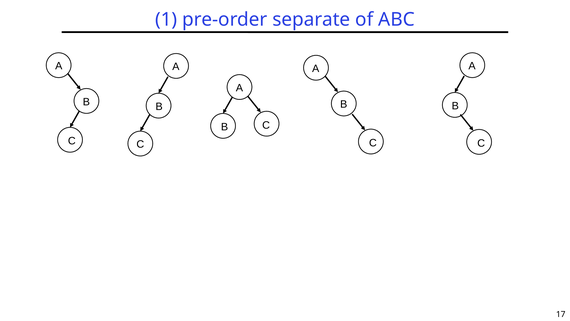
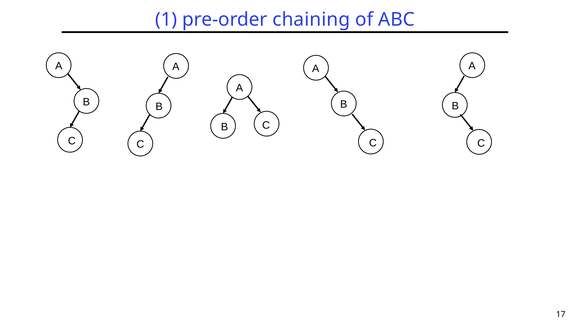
separate: separate -> chaining
